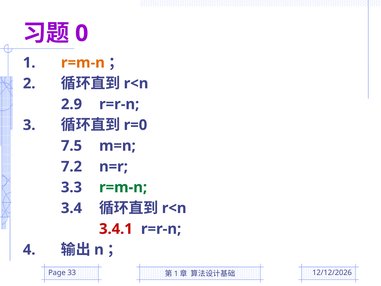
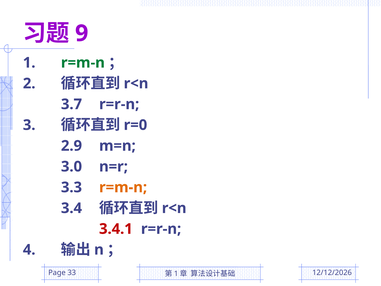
0: 0 -> 9
r=m-n at (83, 63) colour: orange -> green
2.9: 2.9 -> 3.7
7.5: 7.5 -> 2.9
7.2: 7.2 -> 3.0
r=m-n at (123, 187) colour: green -> orange
